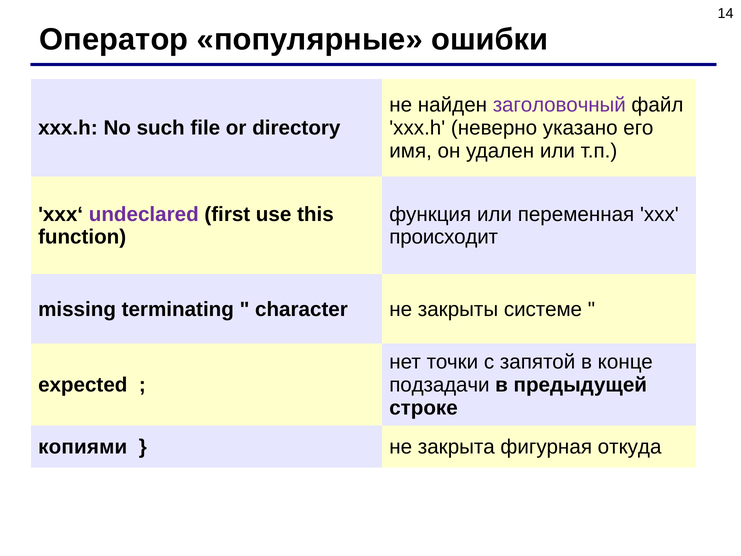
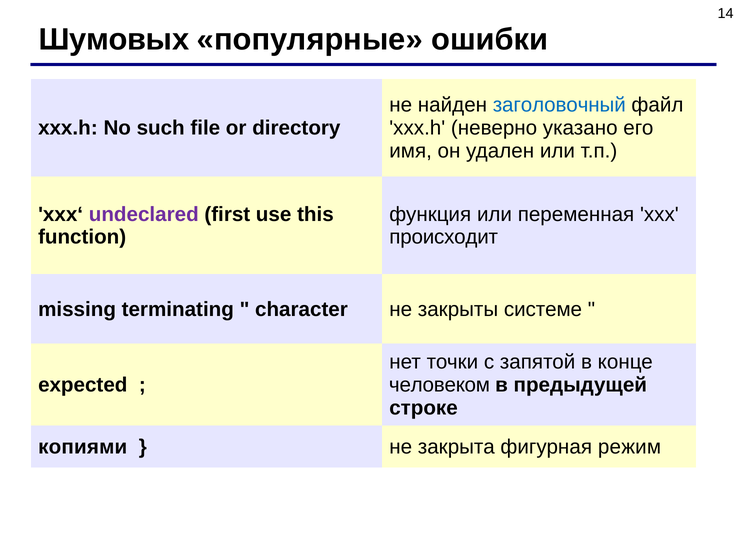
Оператор: Оператор -> Шумовых
заголовочный colour: purple -> blue
подзадачи: подзадачи -> человеком
откуда: откуда -> режим
